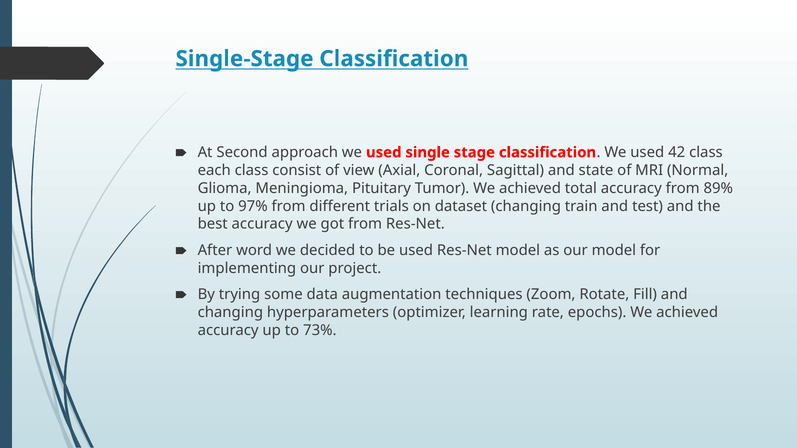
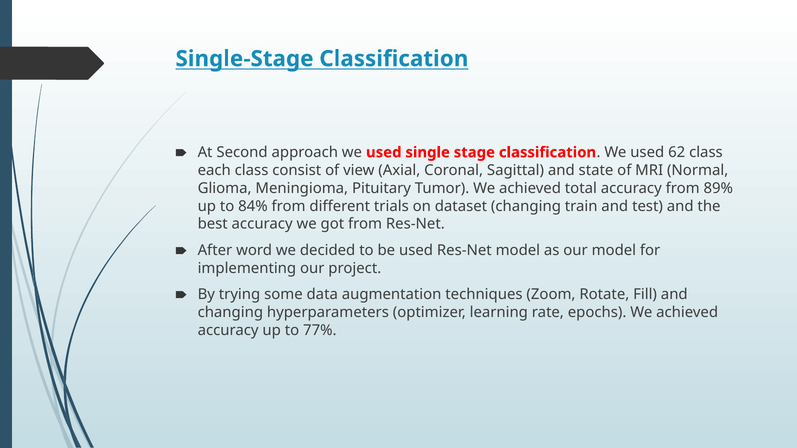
42: 42 -> 62
97%: 97% -> 84%
73%: 73% -> 77%
